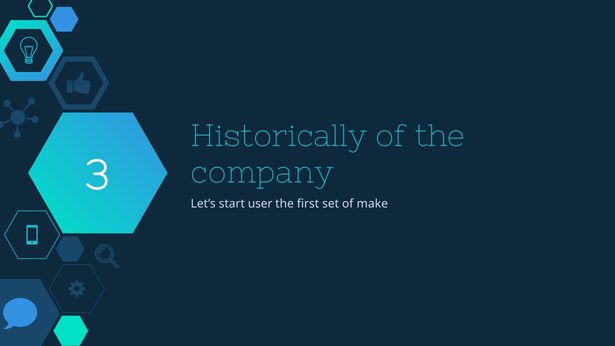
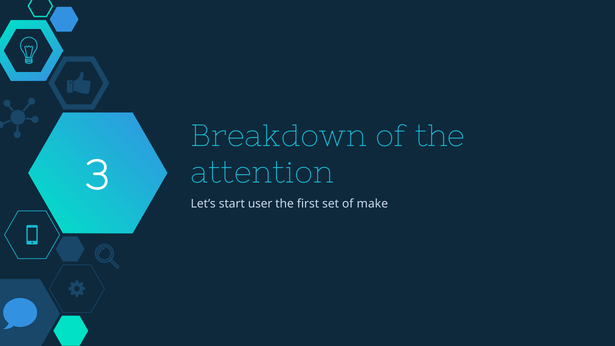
Historically: Historically -> Breakdown
company: company -> attention
